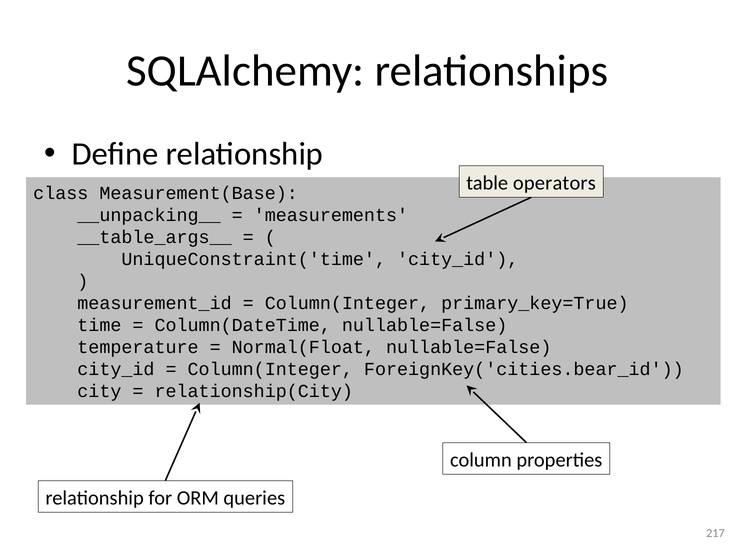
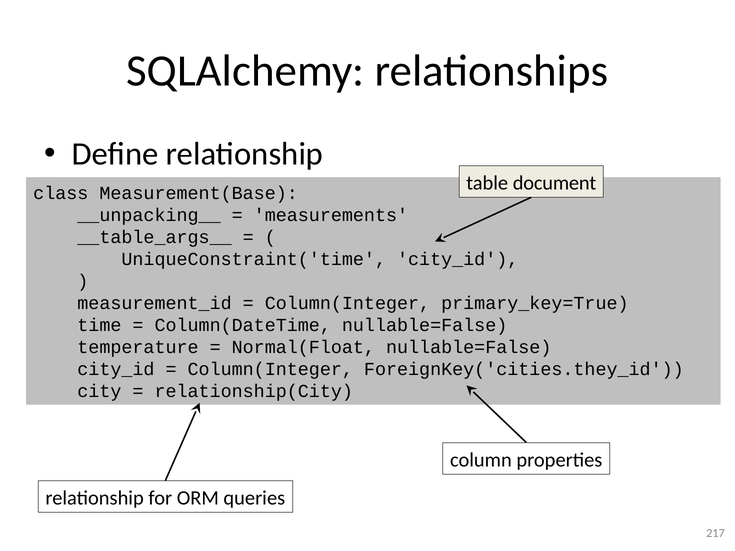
operators: operators -> document
ForeignKey('cities.bear_id: ForeignKey('cities.bear_id -> ForeignKey('cities.they_id
